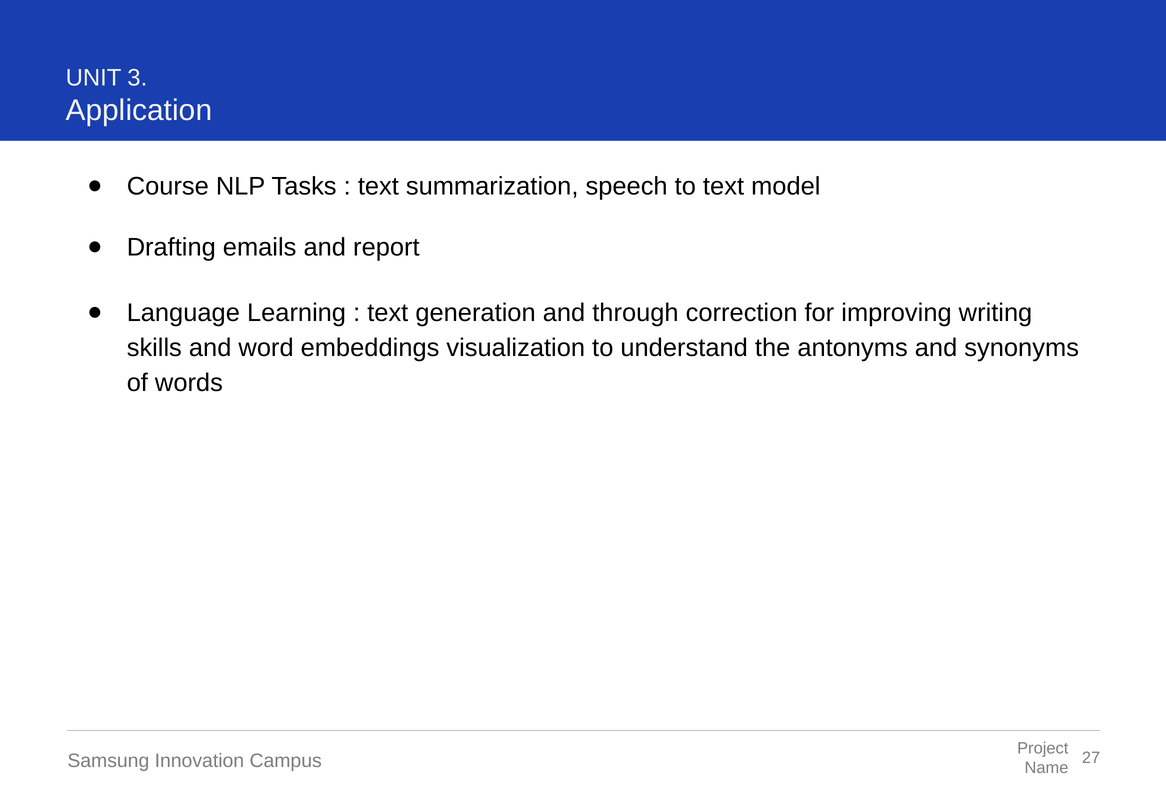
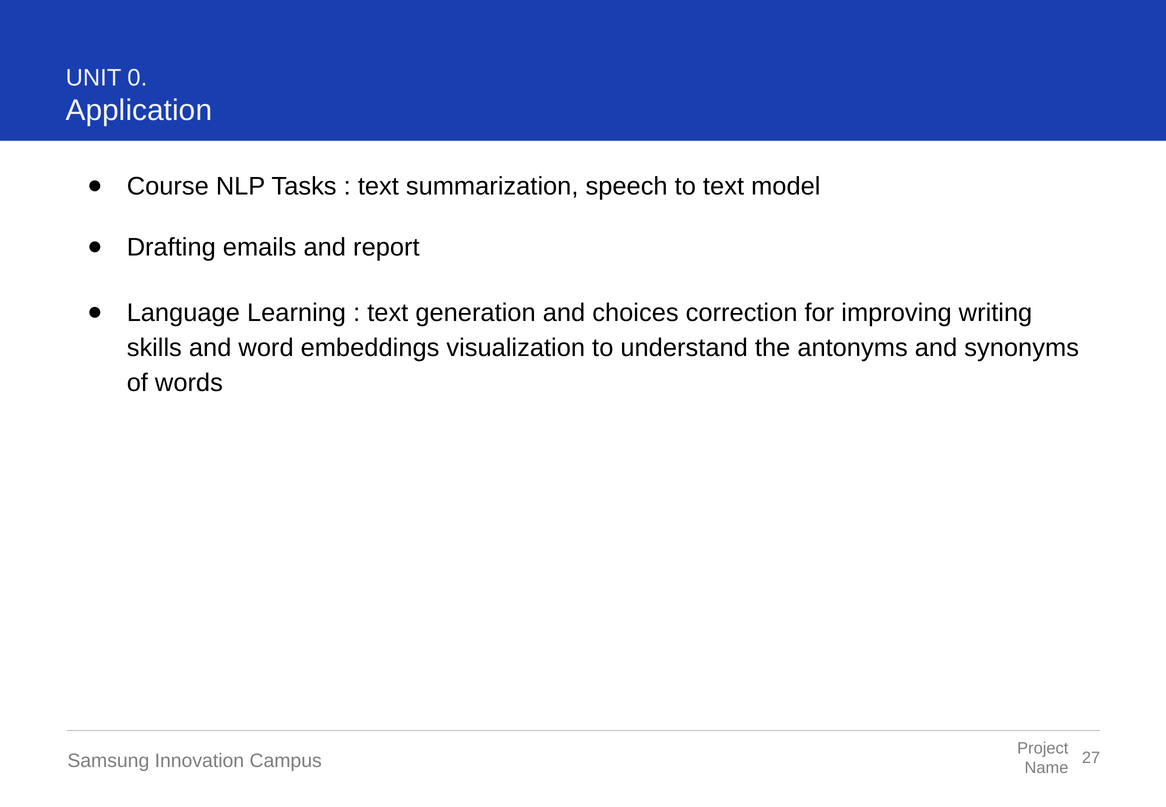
3: 3 -> 0
through: through -> choices
